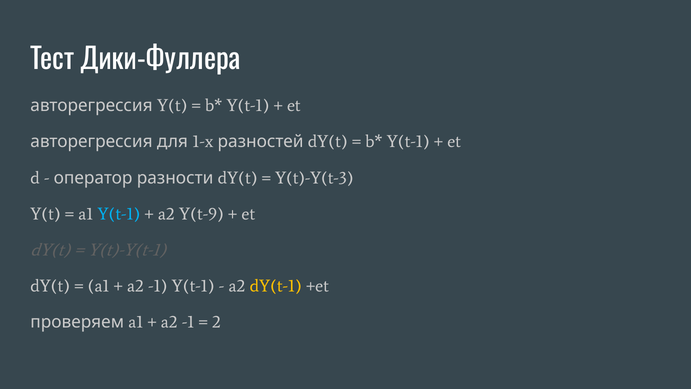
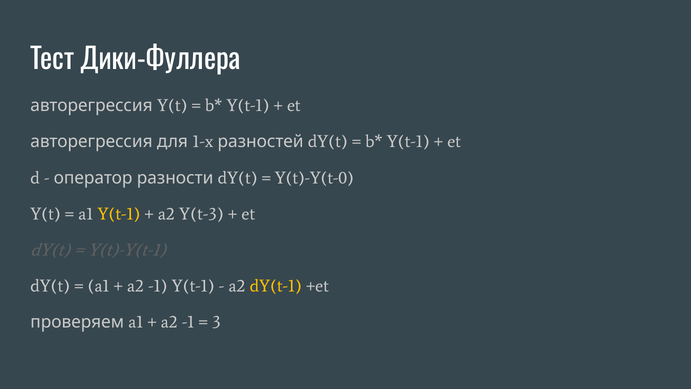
Y(t)-Y(t-3: Y(t)-Y(t-3 -> Y(t)-Y(t-0
Y(t-1 at (119, 214) colour: light blue -> yellow
Y(t-9: Y(t-9 -> Y(t-3
2: 2 -> 3
